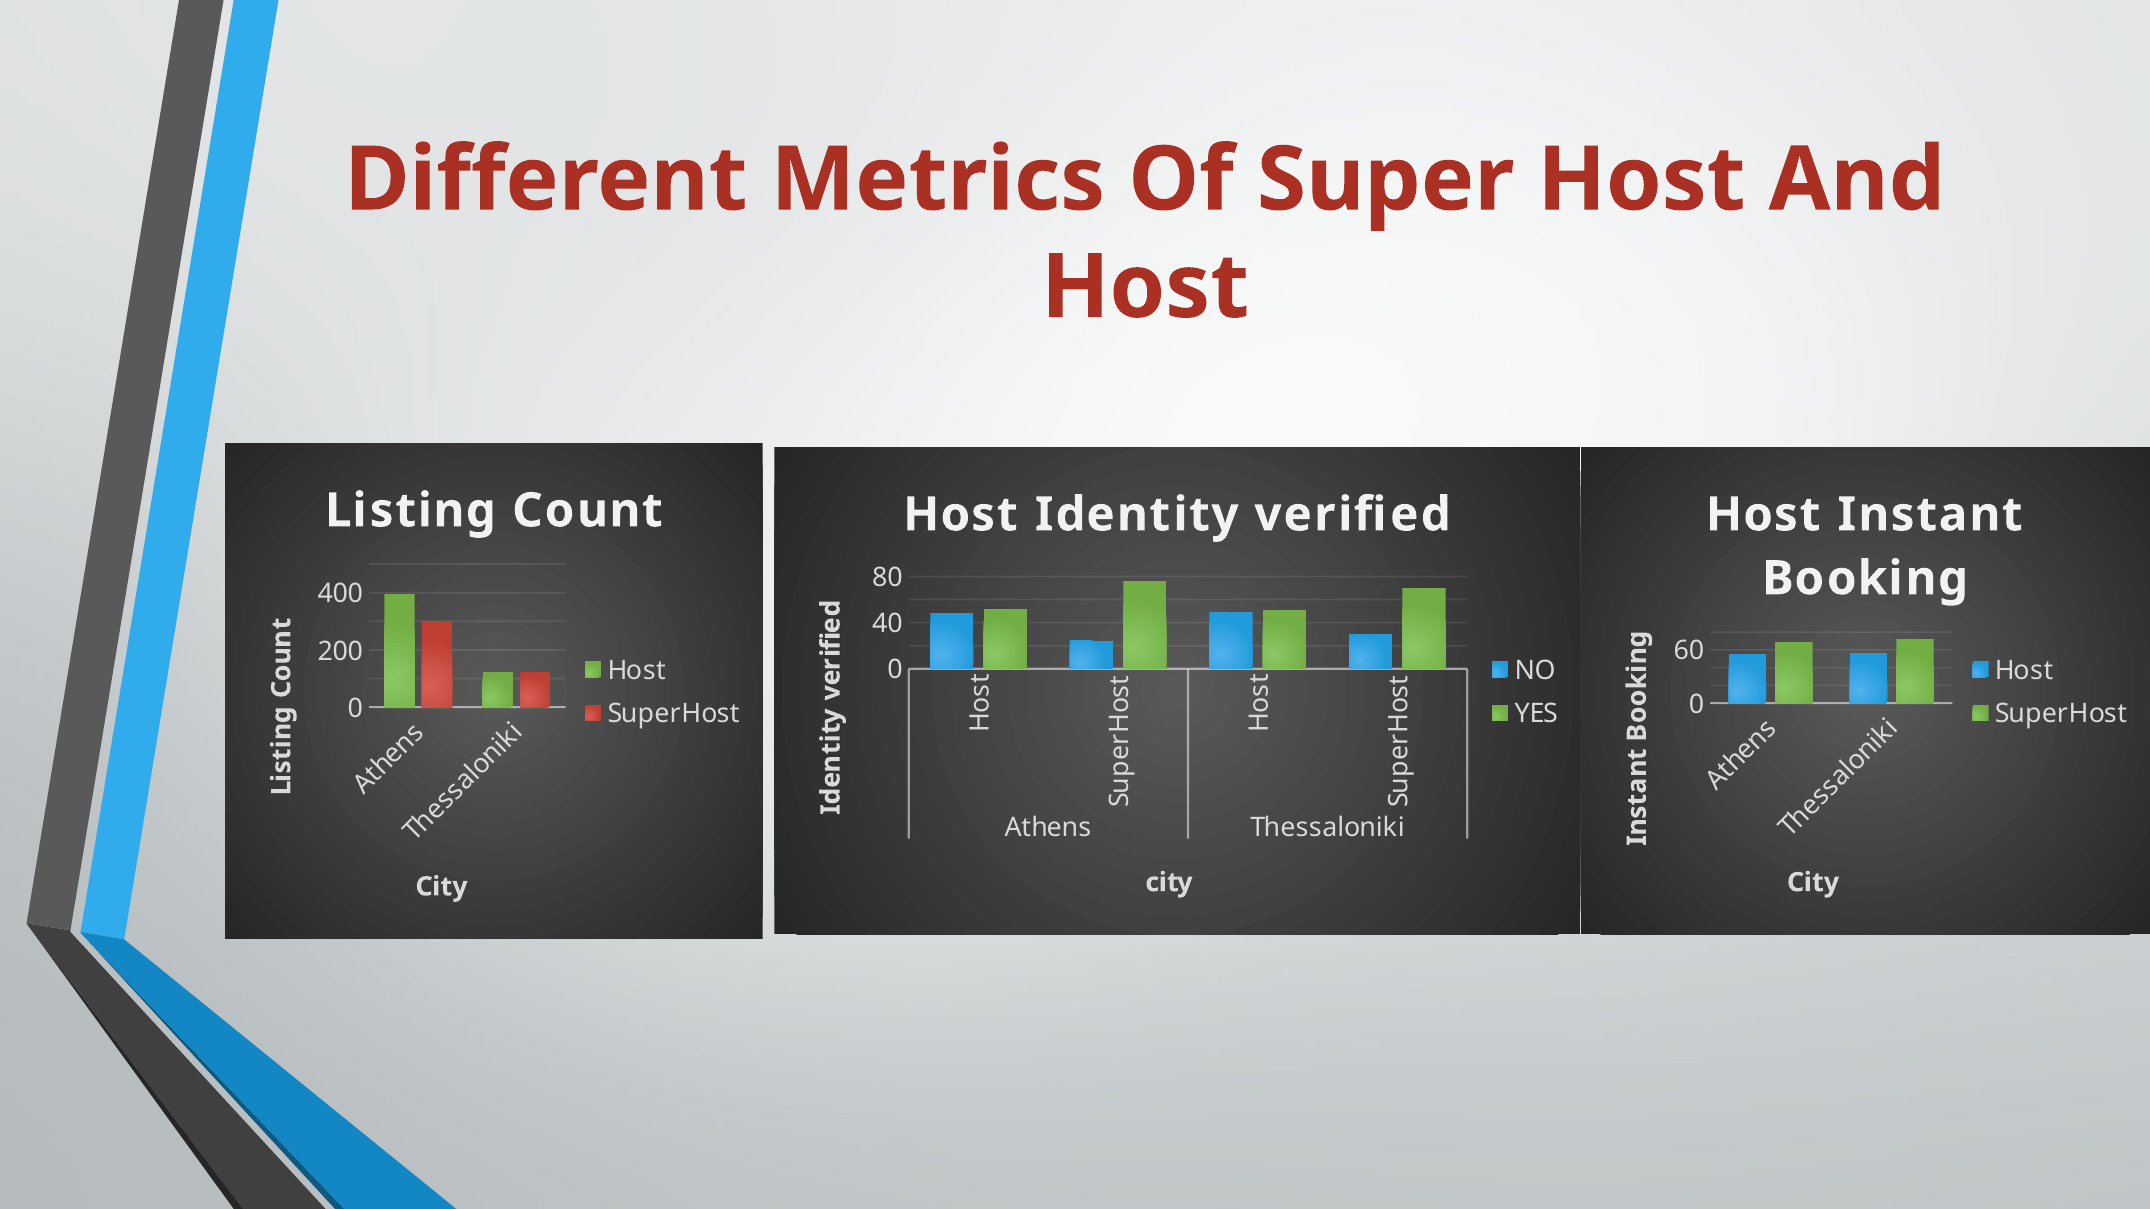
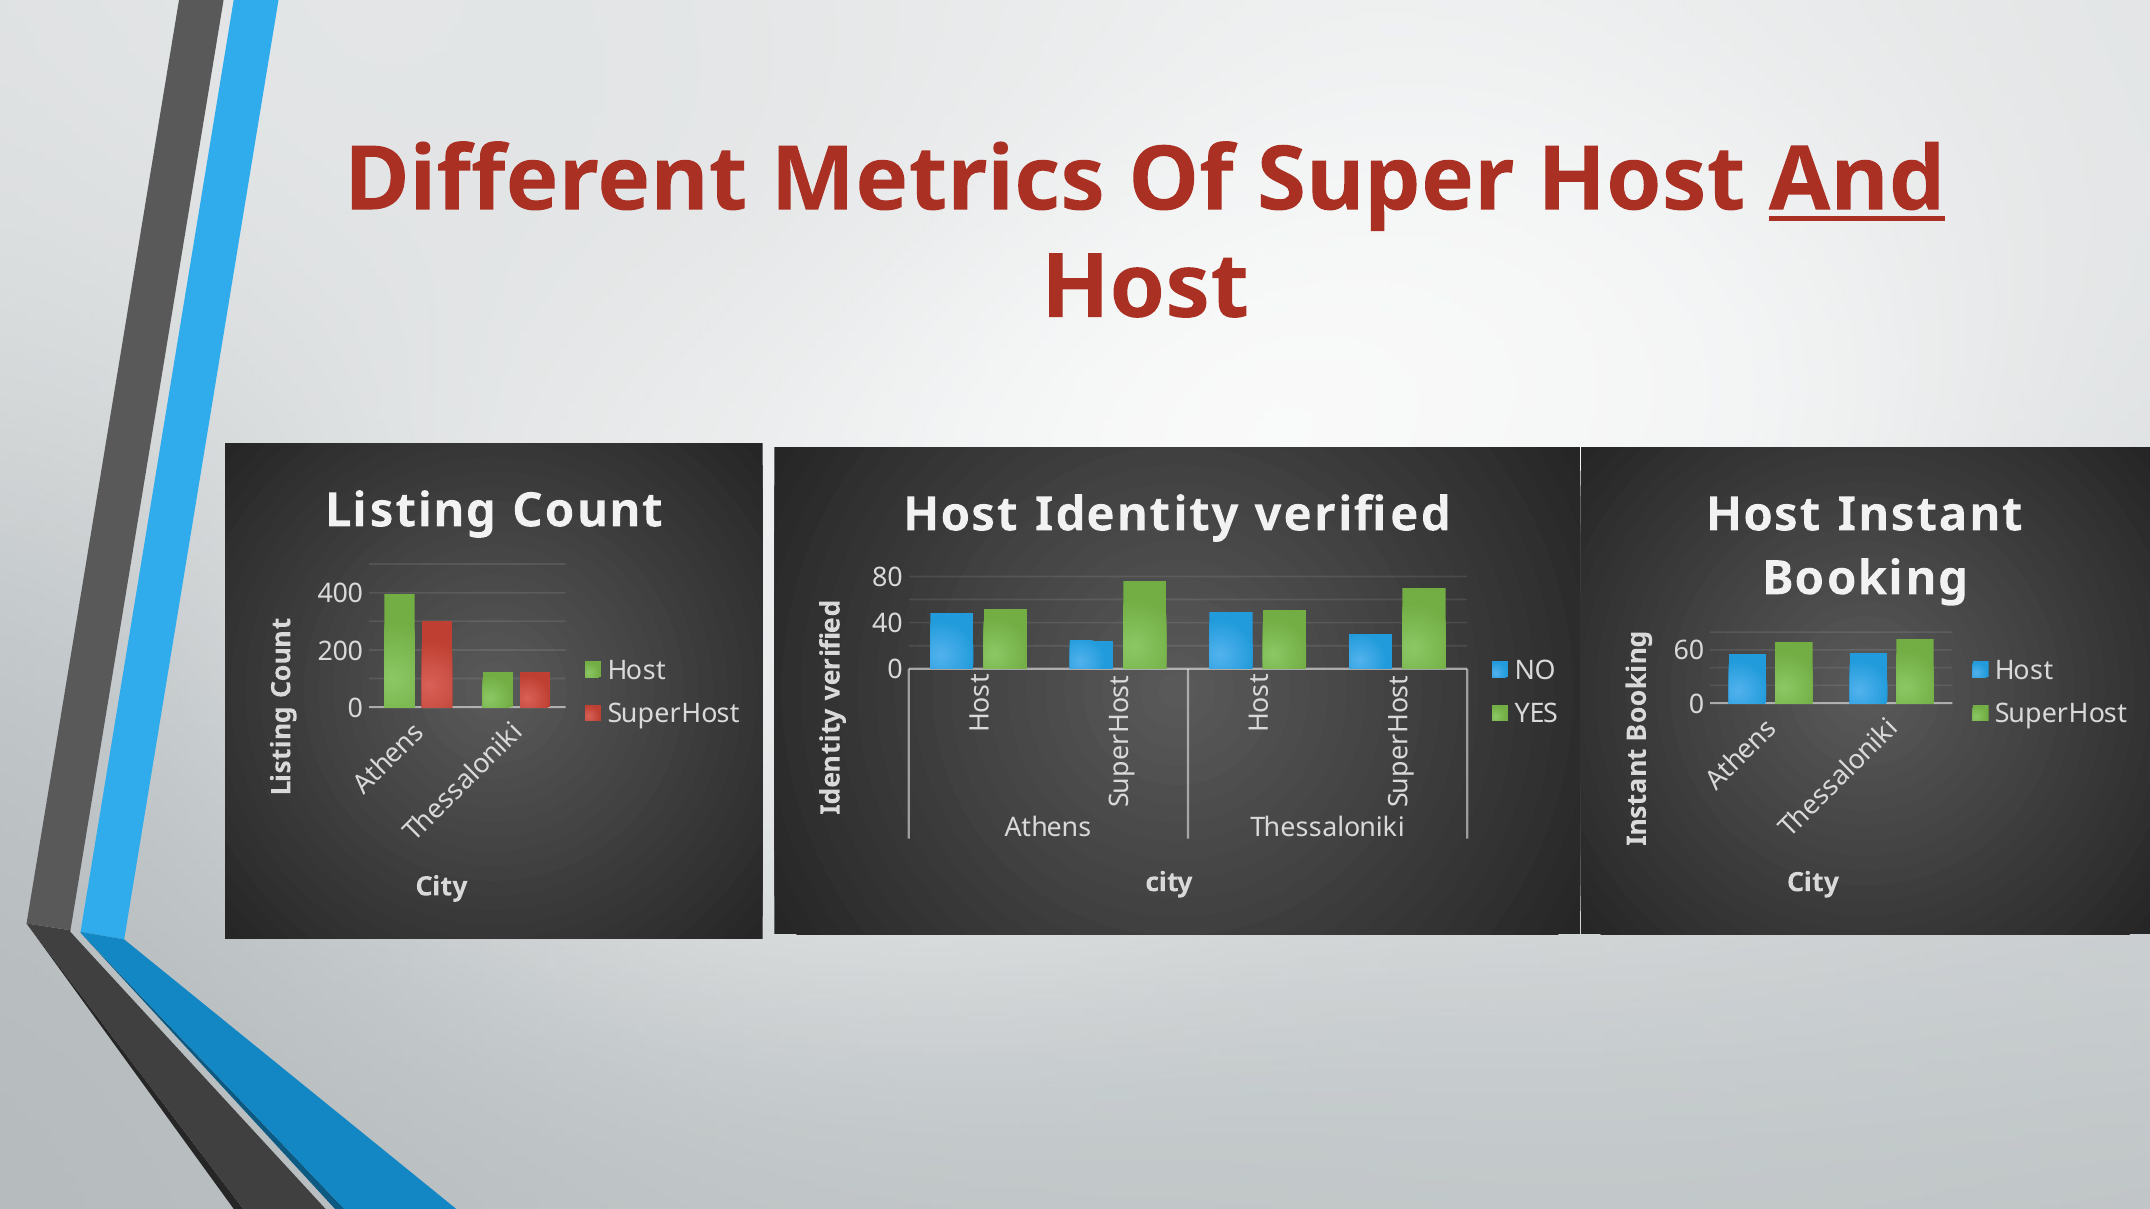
And underline: none -> present
